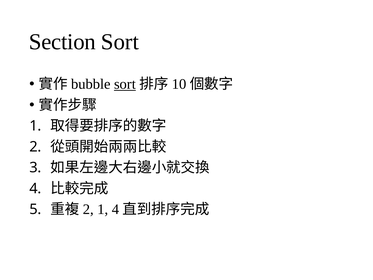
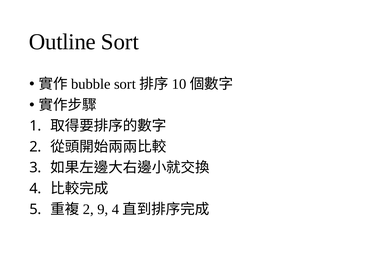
Section: Section -> Outline
sort at (125, 84) underline: present -> none
1 at (103, 209): 1 -> 9
